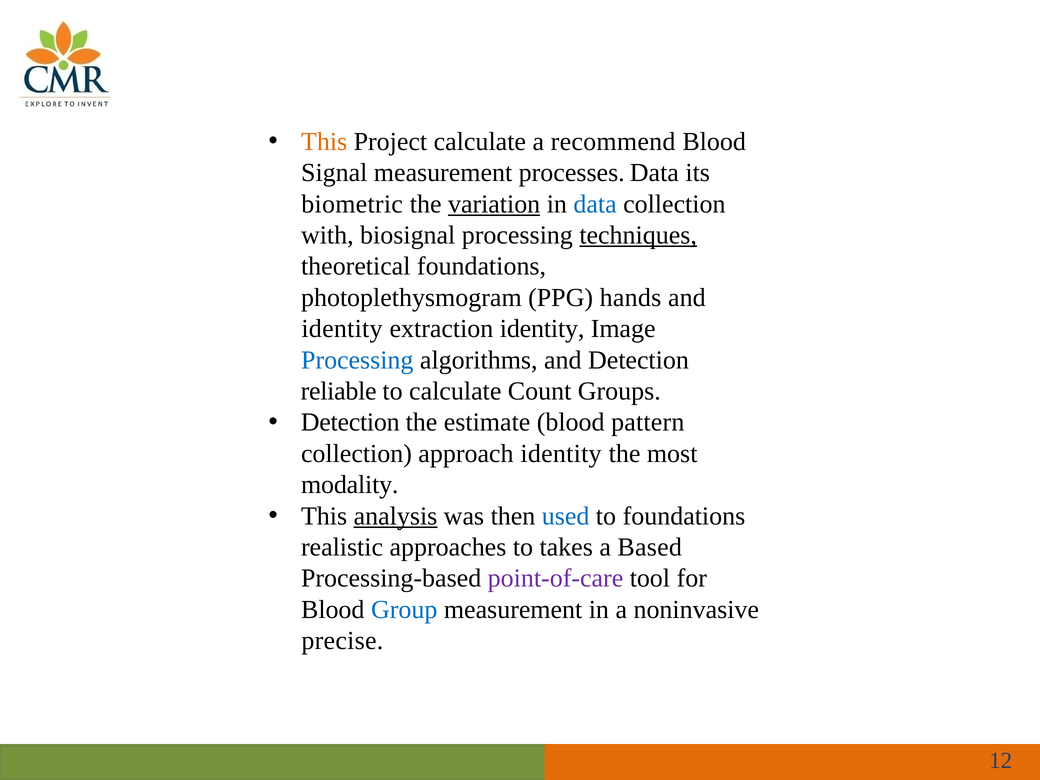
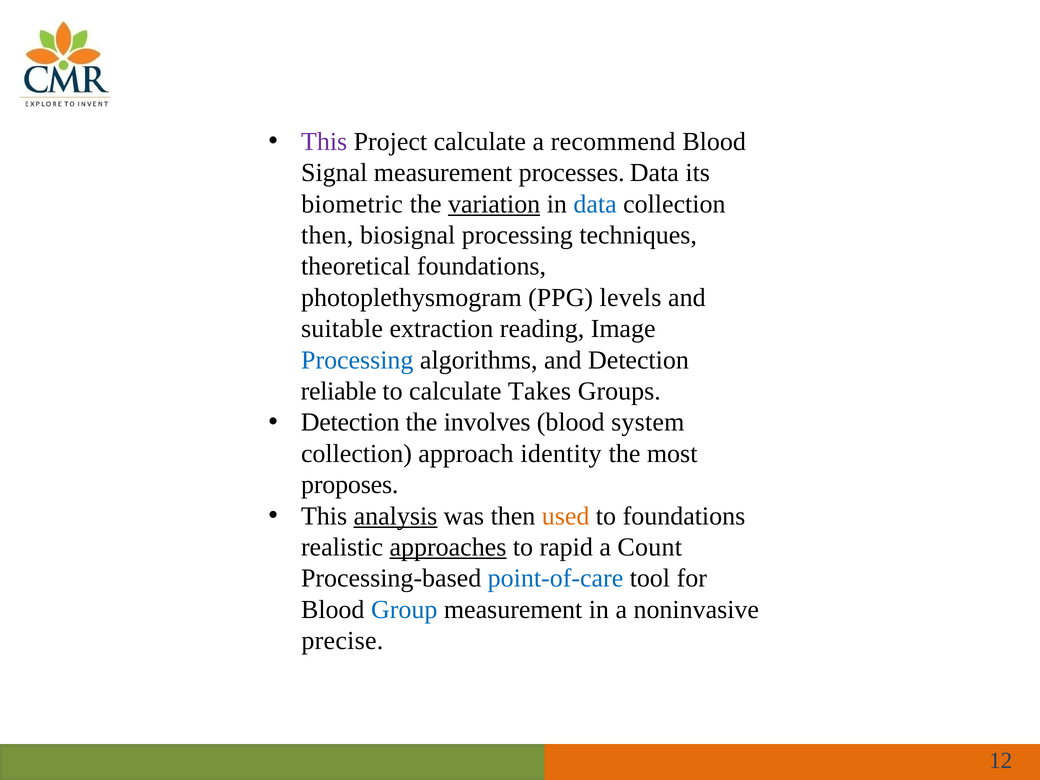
This at (324, 142) colour: orange -> purple
with at (327, 235): with -> then
techniques underline: present -> none
hands: hands -> levels
identity at (342, 329): identity -> suitable
extraction identity: identity -> reading
Count: Count -> Takes
estimate: estimate -> involves
pattern: pattern -> system
modality: modality -> proposes
used colour: blue -> orange
approaches underline: none -> present
takes: takes -> rapid
Based: Based -> Count
point-of-care colour: purple -> blue
